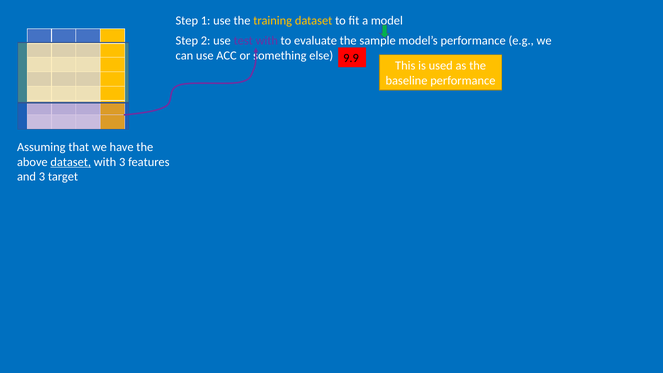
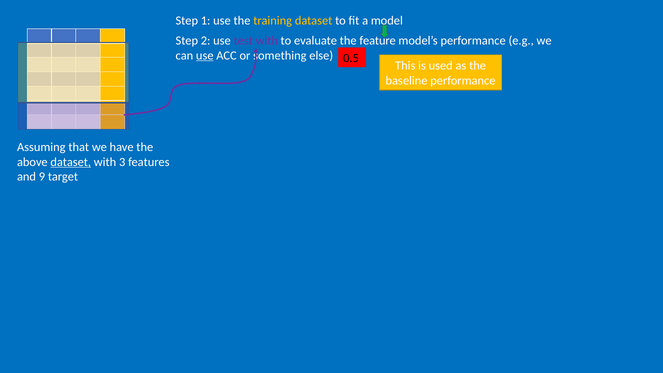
sample: sample -> feature
use at (205, 55) underline: none -> present
9.9: 9.9 -> 0.5
and 3: 3 -> 9
